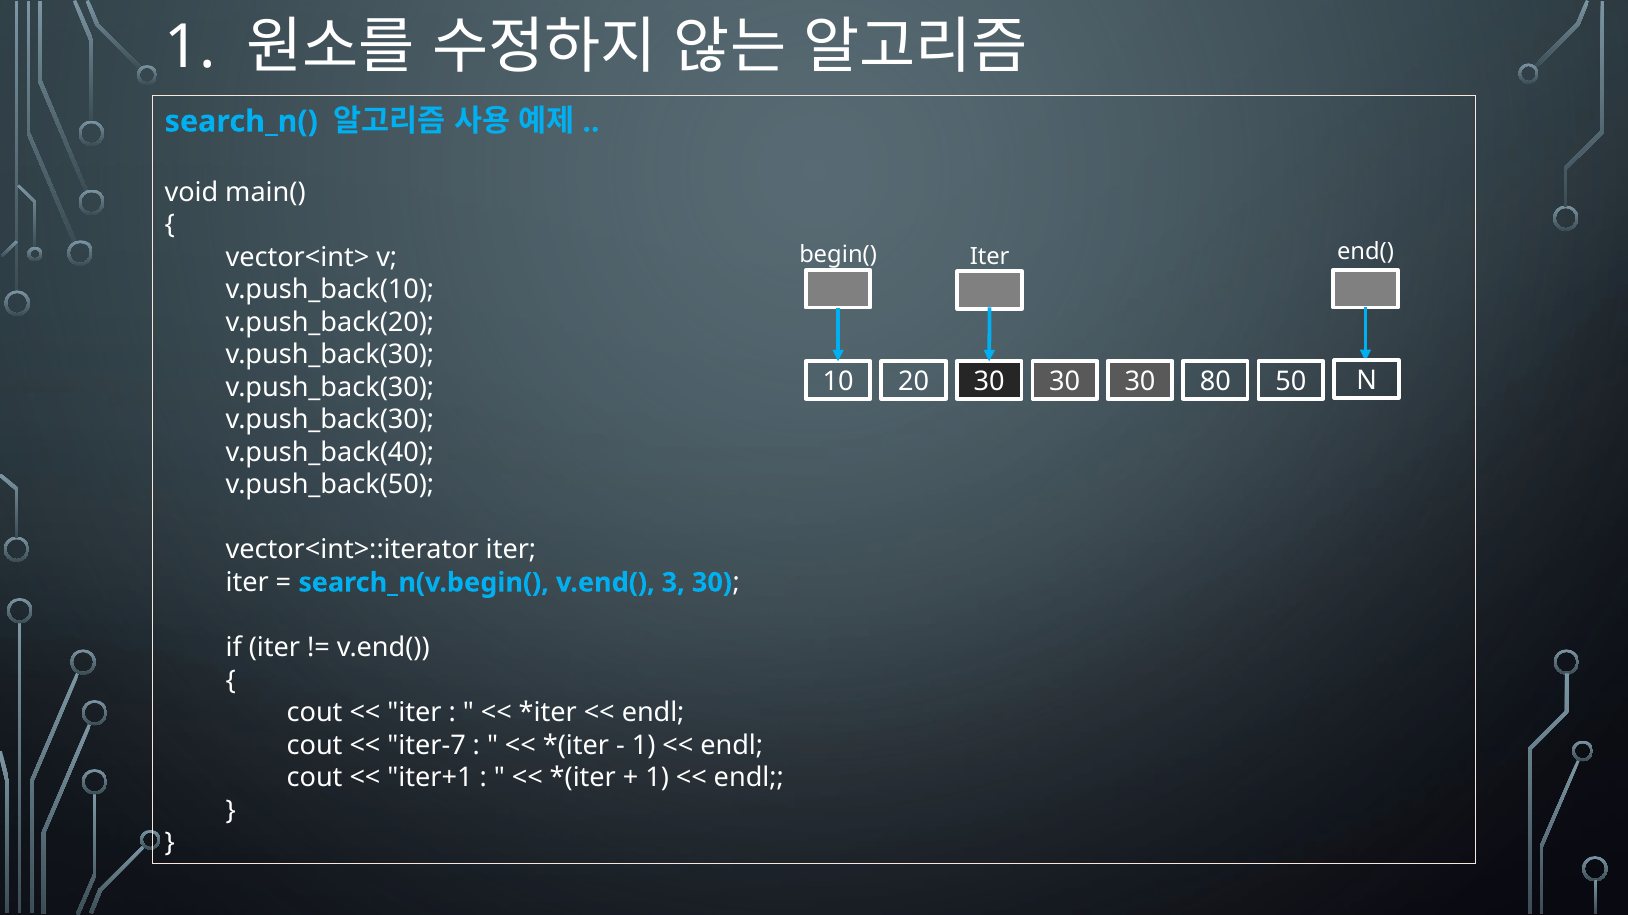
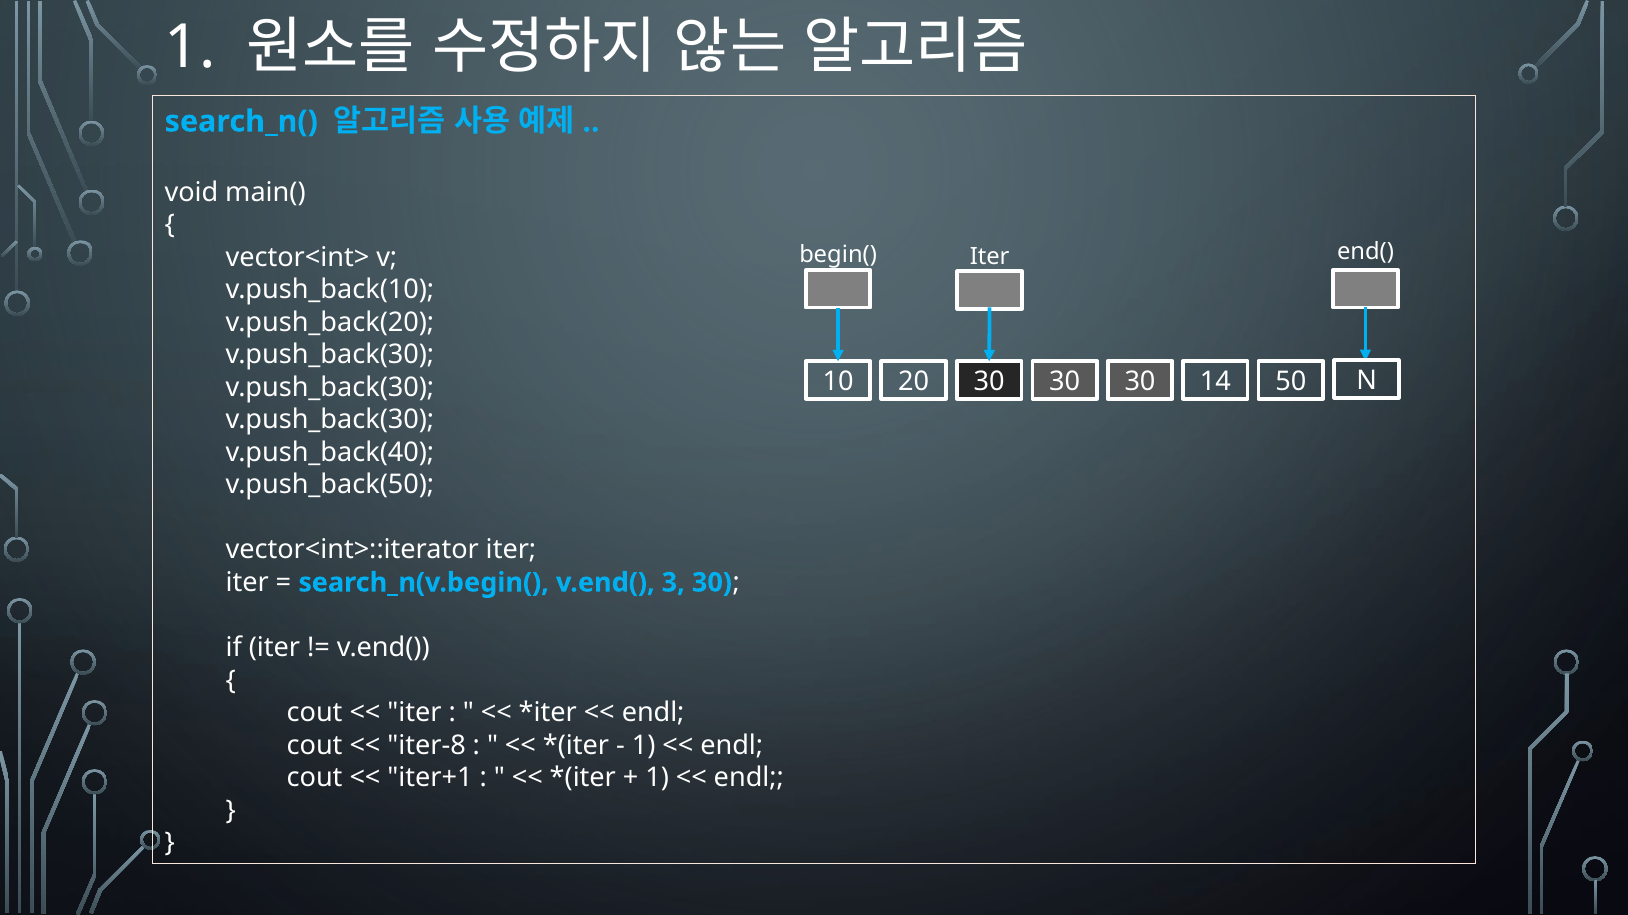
80: 80 -> 14
iter-7: iter-7 -> iter-8
